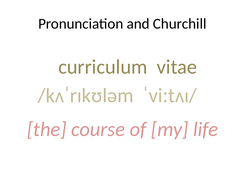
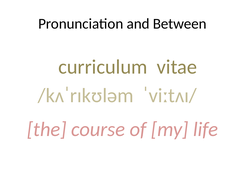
Churchill: Churchill -> Between
